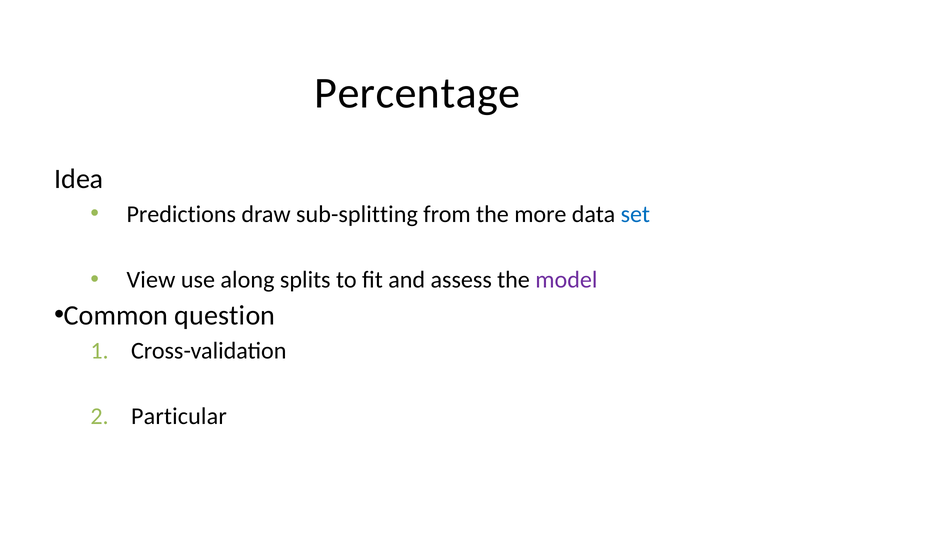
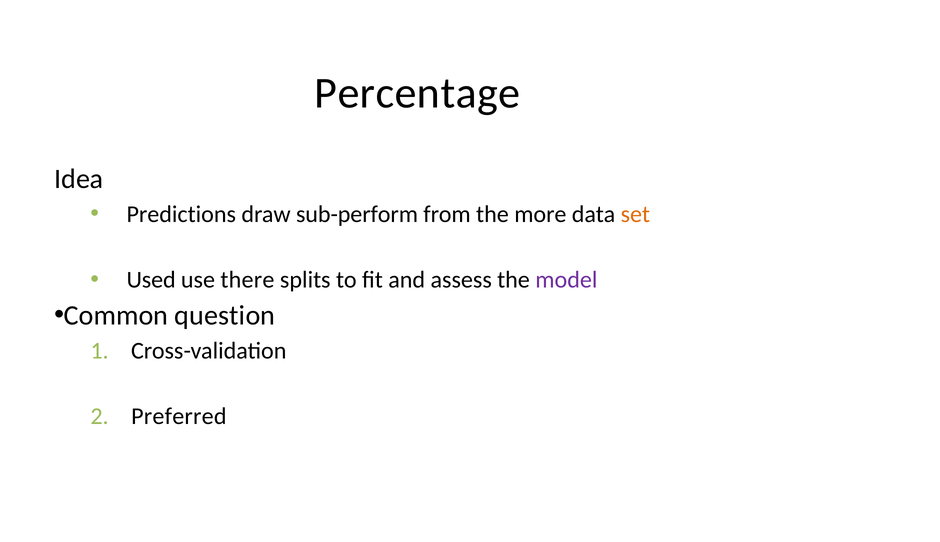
sub-splitting: sub-splitting -> sub-perform
set colour: blue -> orange
View: View -> Used
along: along -> there
Particular: Particular -> Preferred
